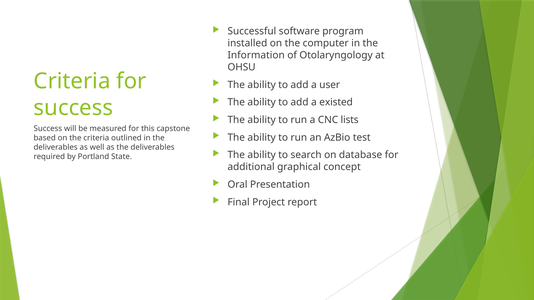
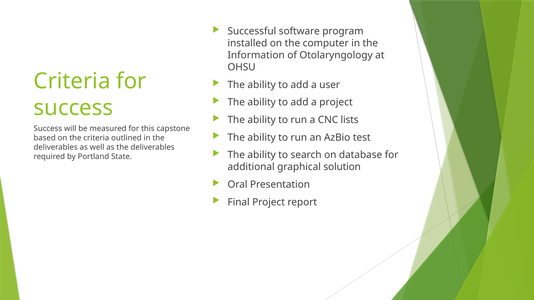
a existed: existed -> project
concept: concept -> solution
